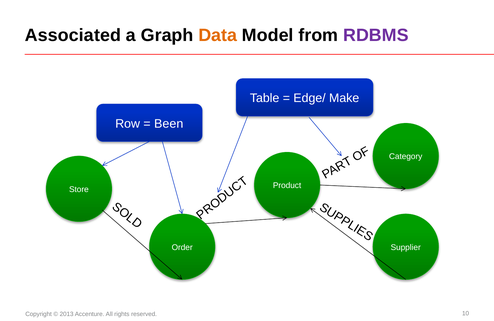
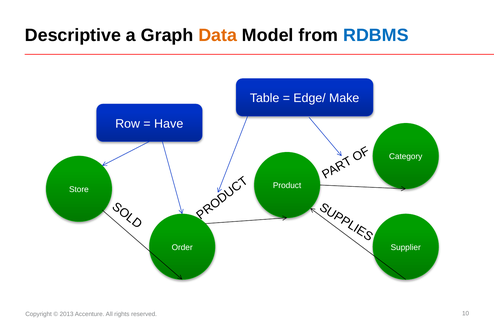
Associated: Associated -> Descriptive
RDBMS colour: purple -> blue
Been: Been -> Have
